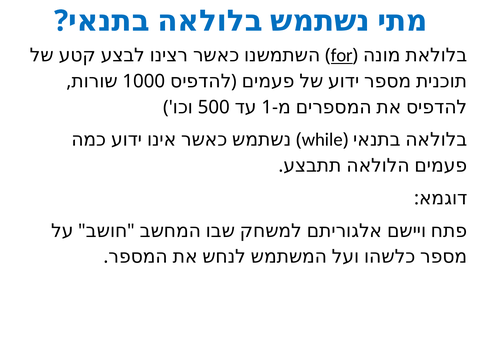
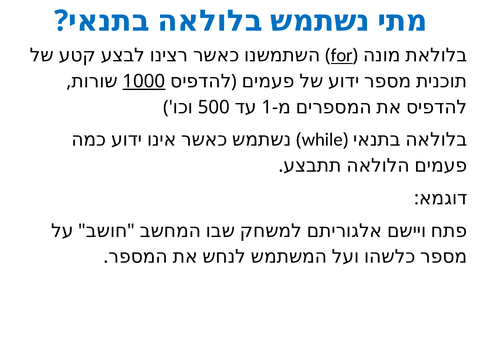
1000 underline: none -> present
